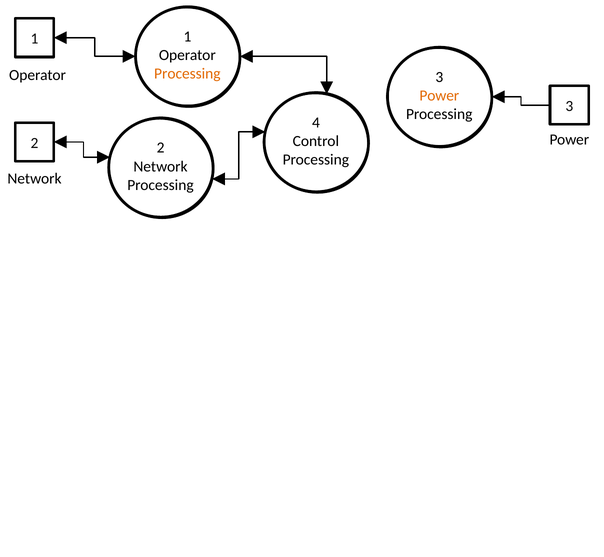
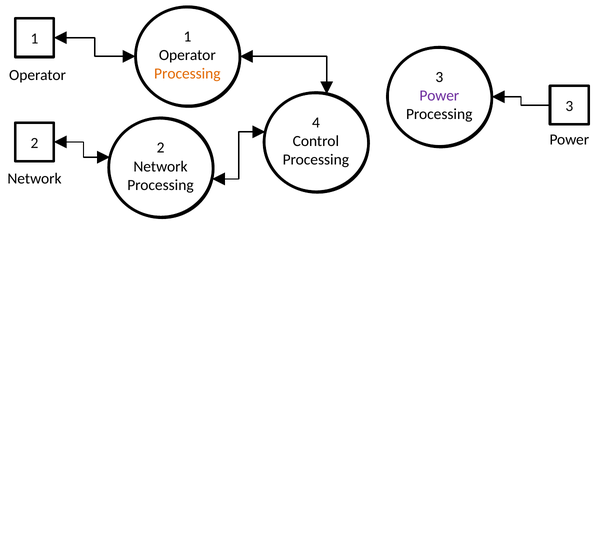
Power at (439, 96) colour: orange -> purple
